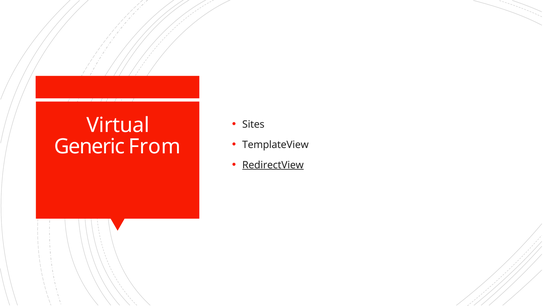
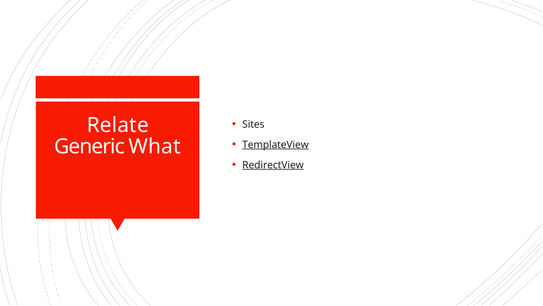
Virtual: Virtual -> Relate
TemplateView underline: none -> present
From: From -> What
